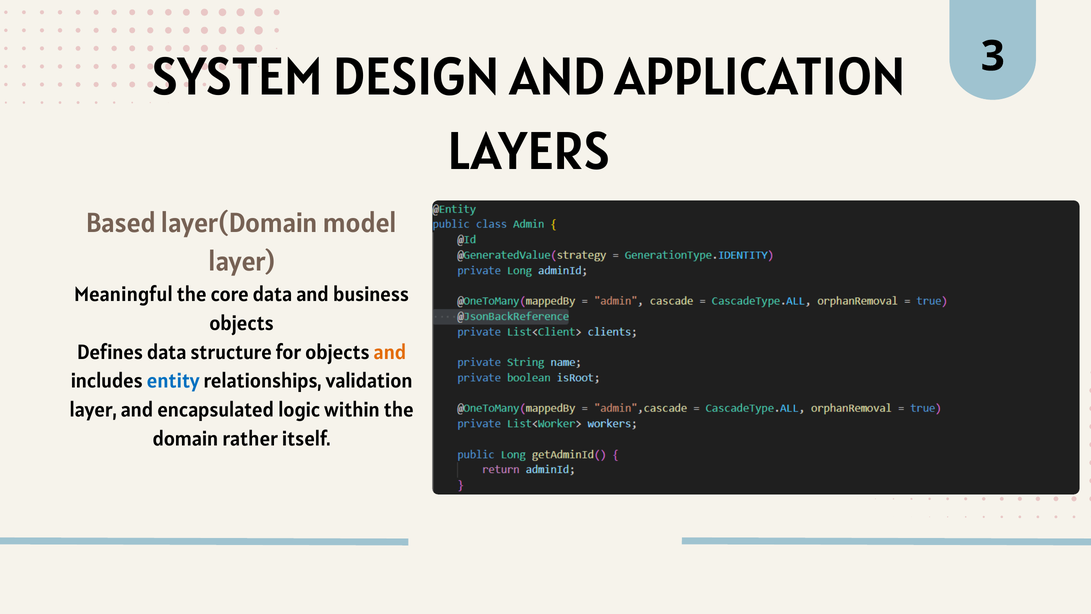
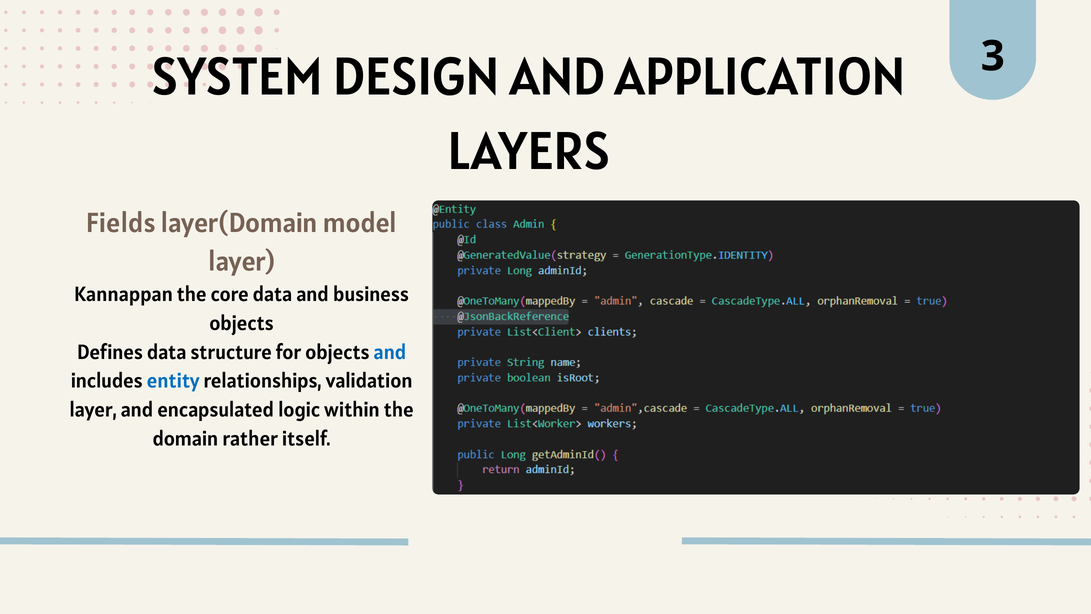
Based: Based -> Fields
Meaningful: Meaningful -> Kannappan
and at (390, 352) colour: orange -> blue
